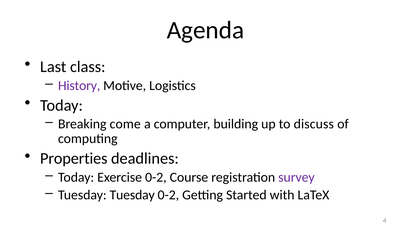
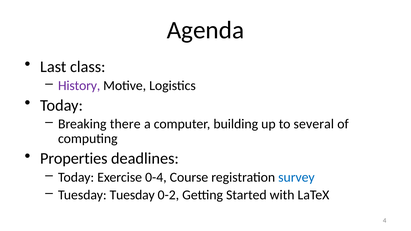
come: come -> there
discuss: discuss -> several
Exercise 0-2: 0-2 -> 0-4
survey colour: purple -> blue
